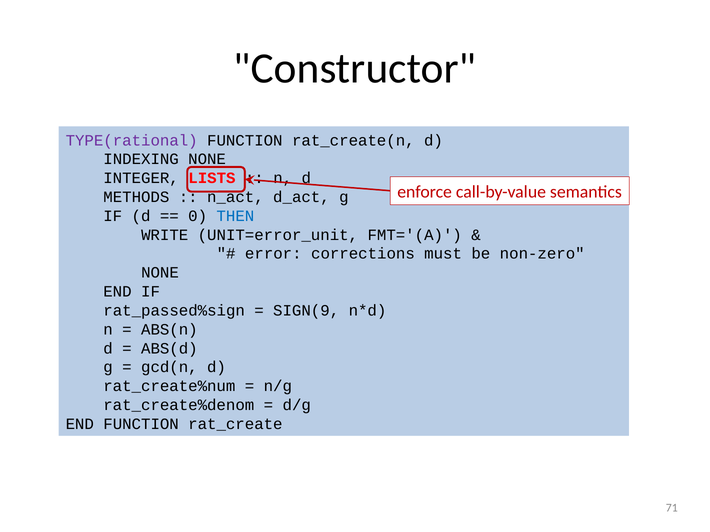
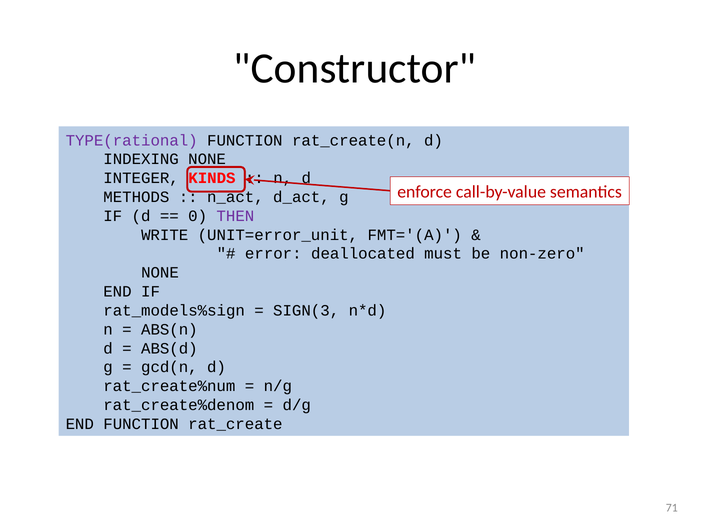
LISTS: LISTS -> KINDS
THEN colour: blue -> purple
corrections: corrections -> deallocated
rat_passed%sign: rat_passed%sign -> rat_models%sign
SIGN(9: SIGN(9 -> SIGN(3
